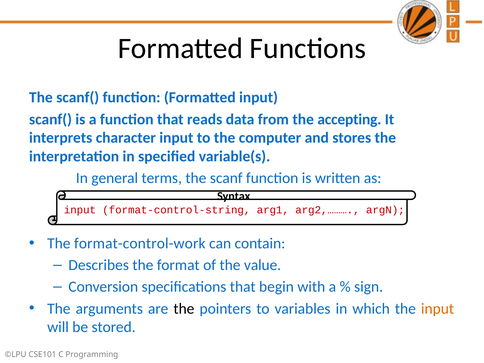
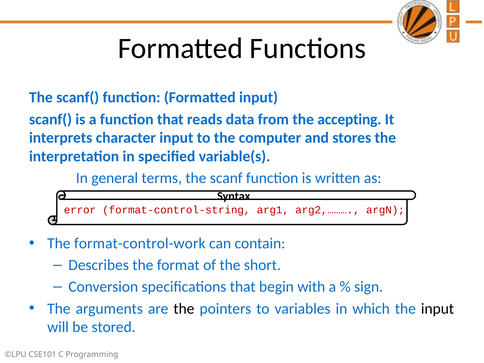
input at (80, 210): input -> error
value: value -> short
input at (438, 309) colour: orange -> black
